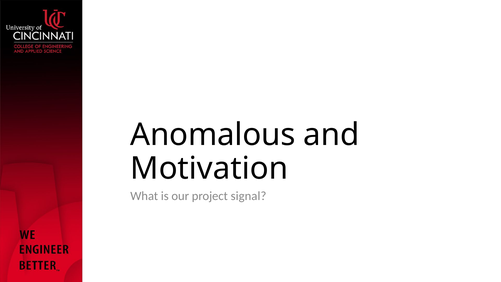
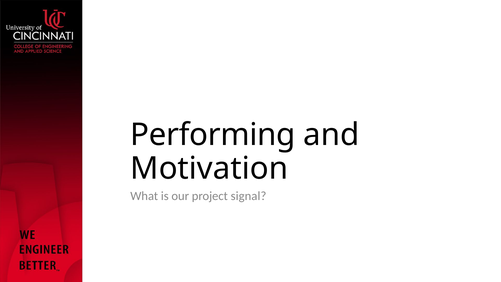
Anomalous: Anomalous -> Performing
